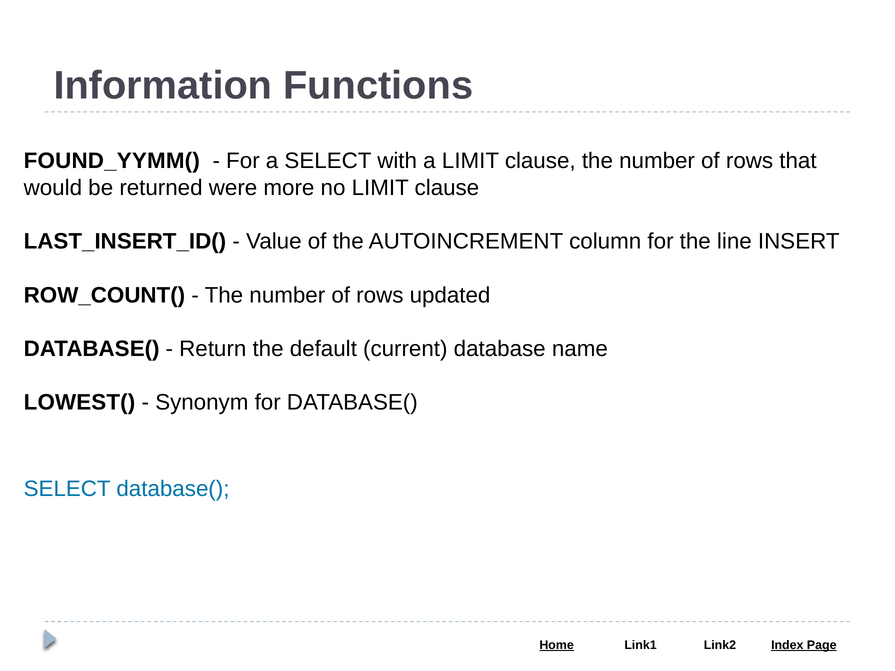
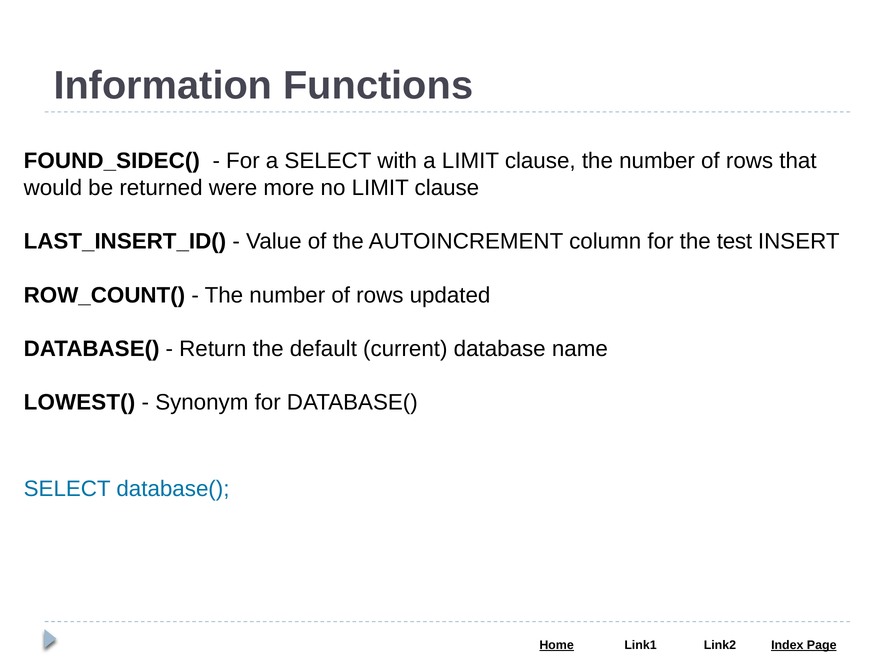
FOUND_YYMM(: FOUND_YYMM( -> FOUND_SIDEC(
line: line -> test
